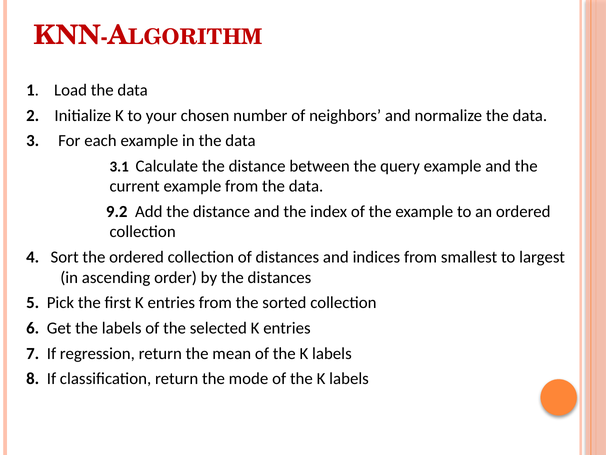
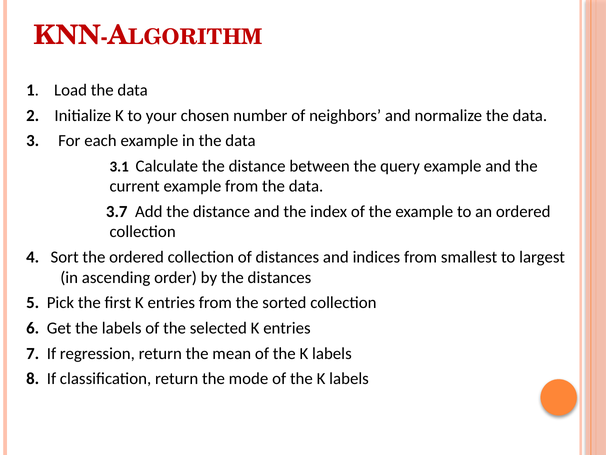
9.2: 9.2 -> 3.7
